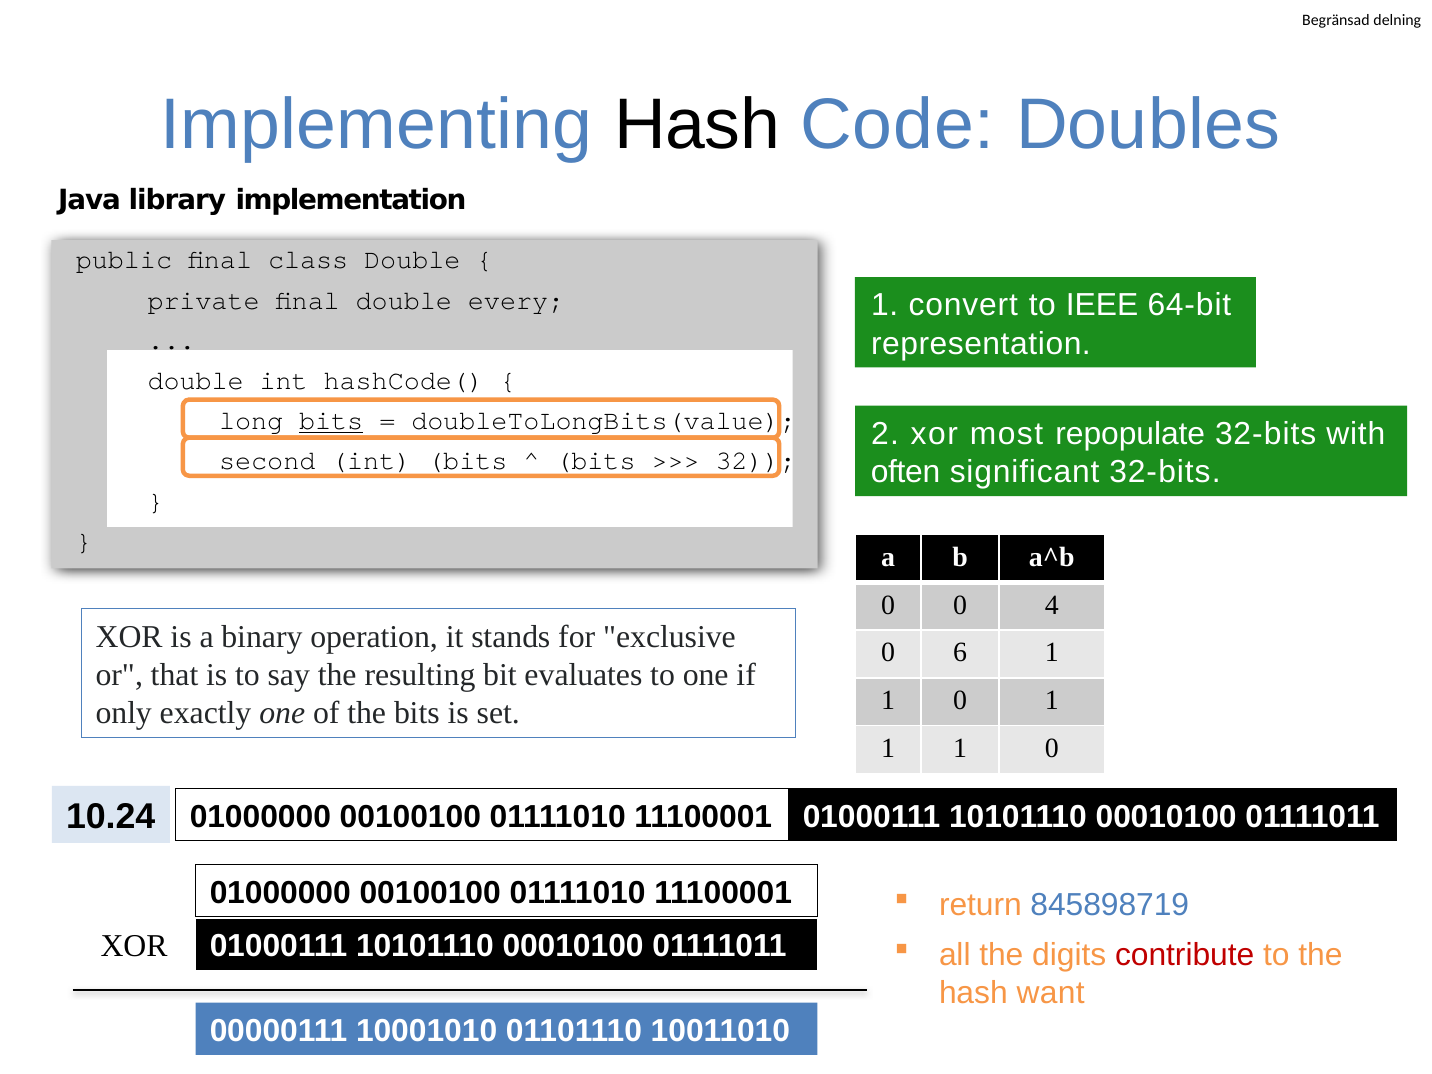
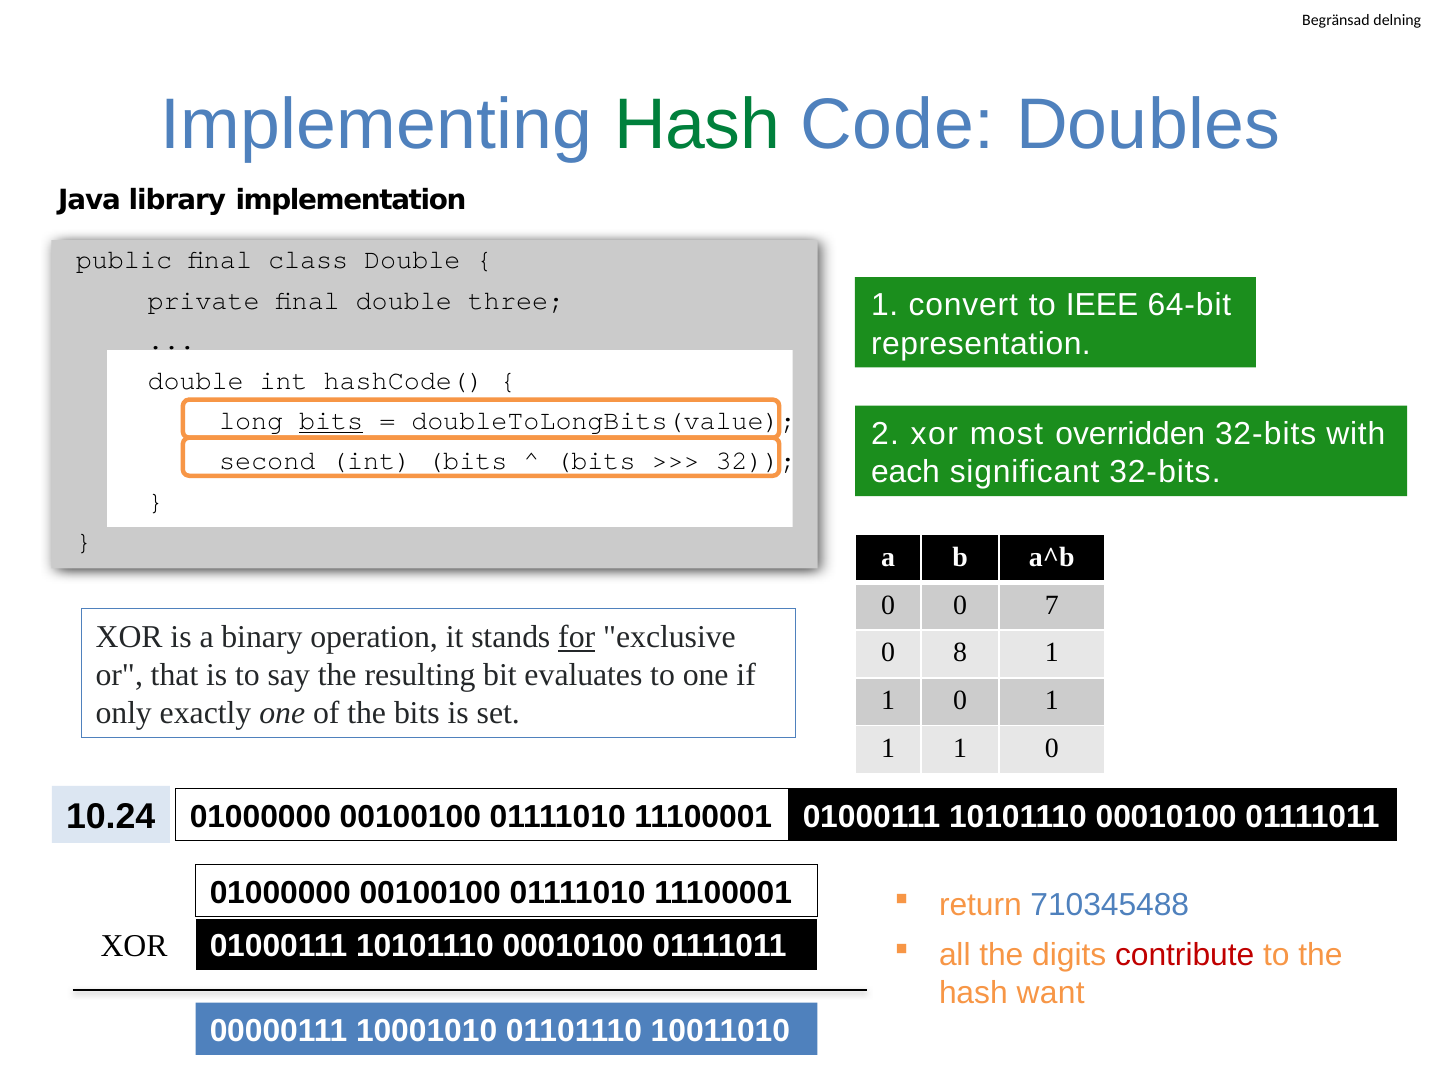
Hash at (697, 125) colour: black -> green
every: every -> three
repopulate: repopulate -> overridden
often: often -> each
4: 4 -> 7
for underline: none -> present
6: 6 -> 8
845898719: 845898719 -> 710345488
